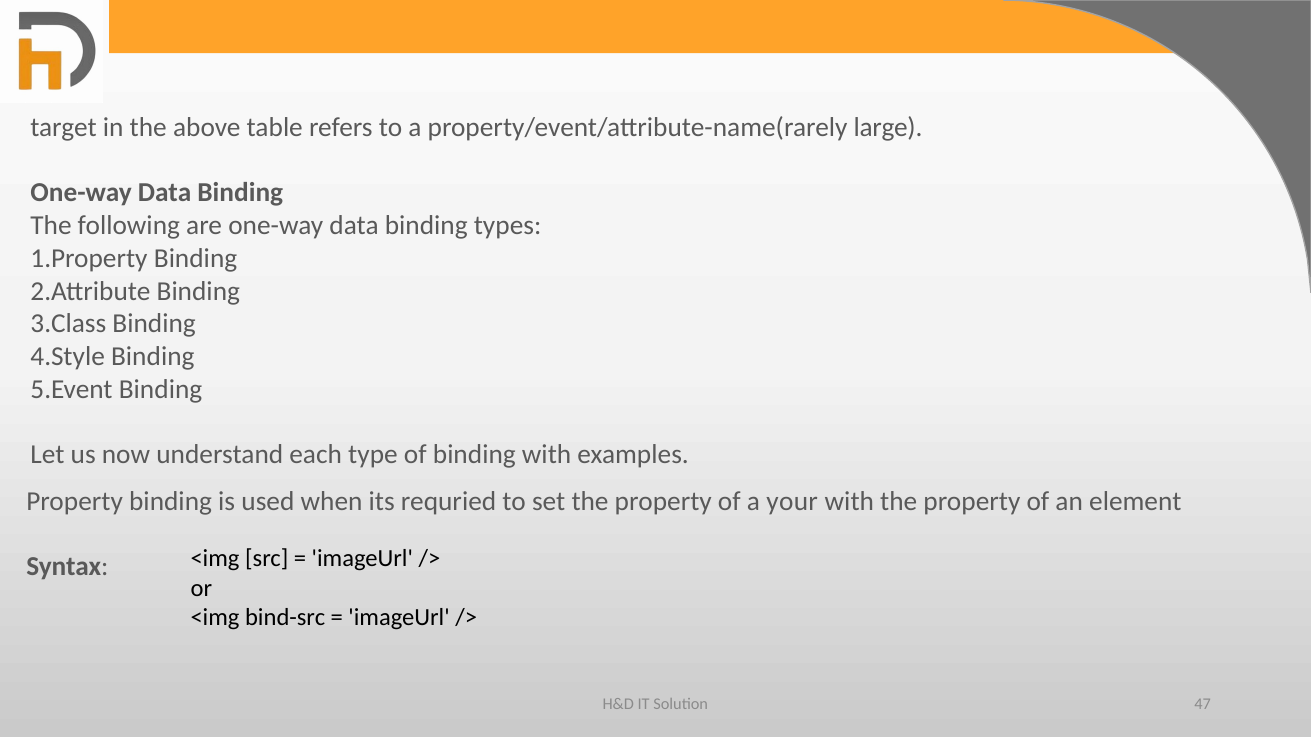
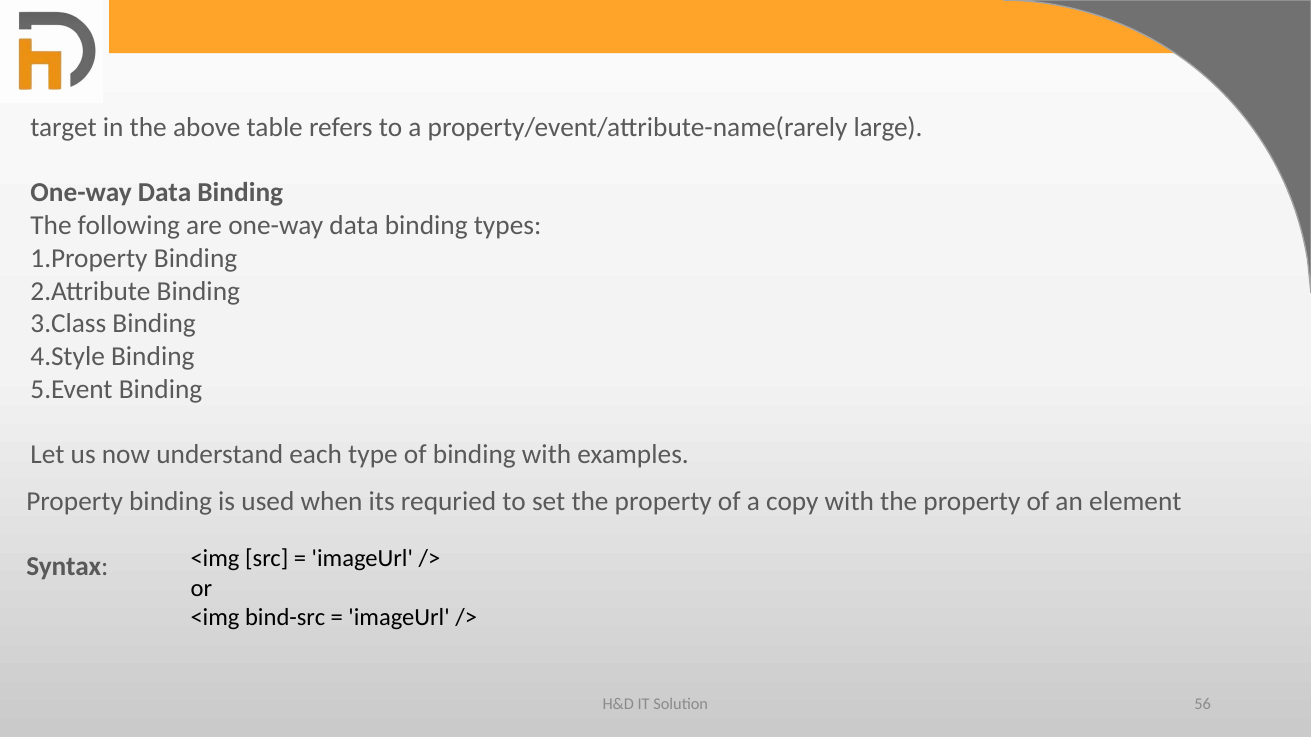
your: your -> copy
47: 47 -> 56
